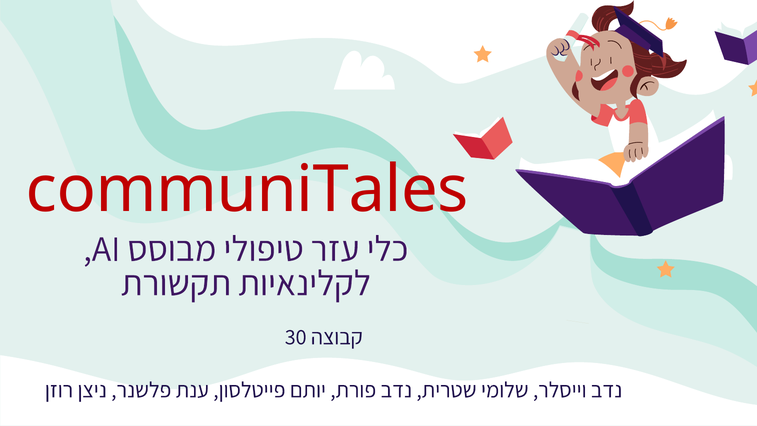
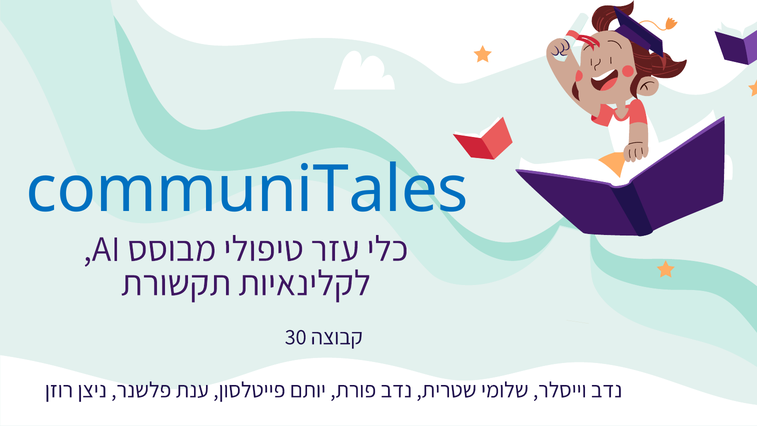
communiTales colour: red -> blue
